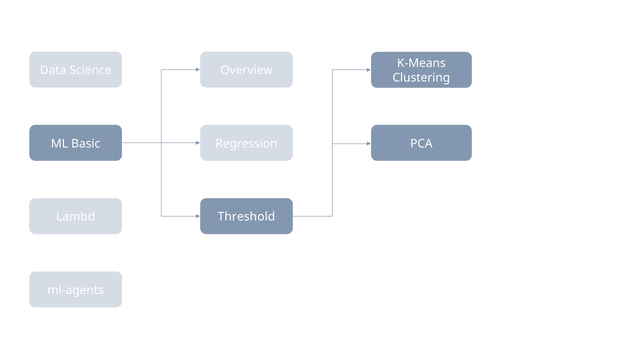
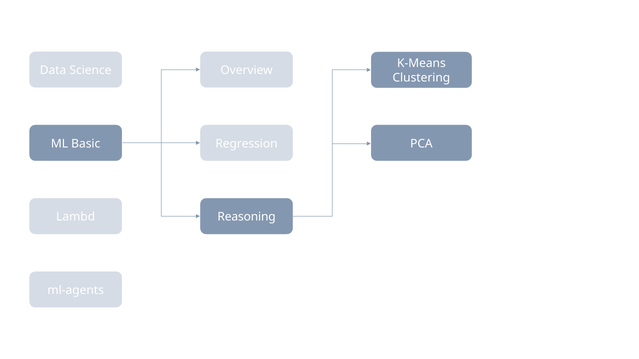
Threshold: Threshold -> Reasoning
